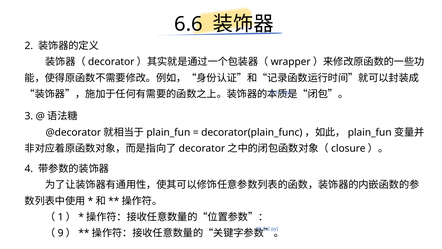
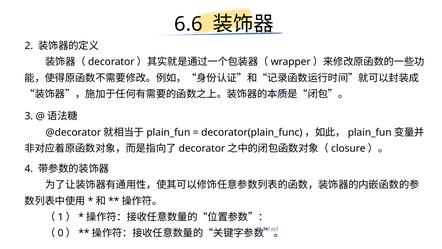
9: 9 -> 0
